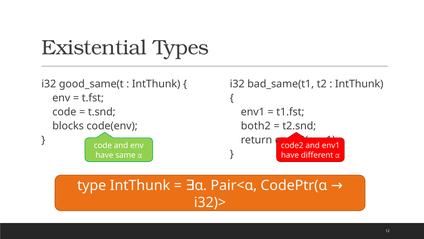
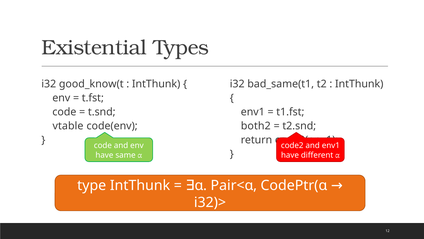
good_same(t: good_same(t -> good_know(t
blocks: blocks -> vtable
